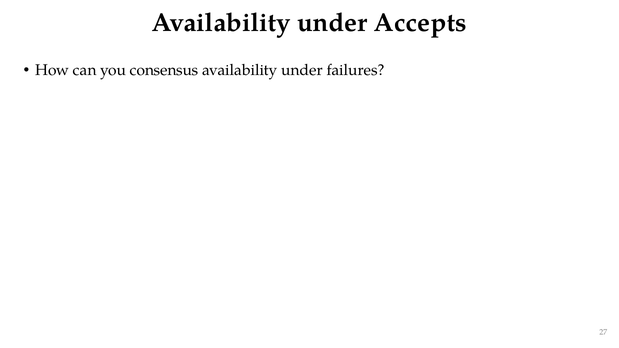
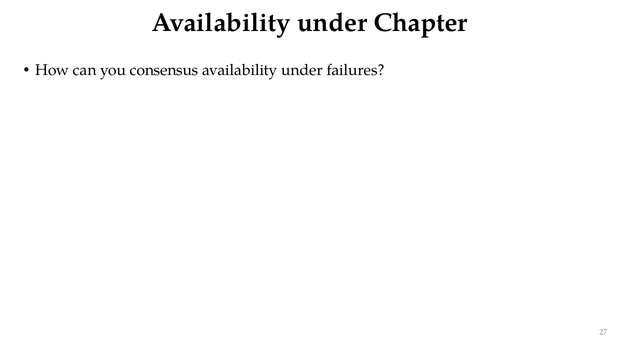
Accepts: Accepts -> Chapter
